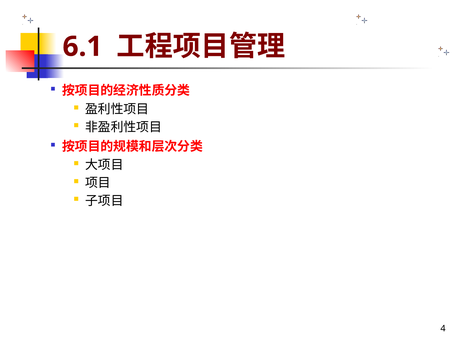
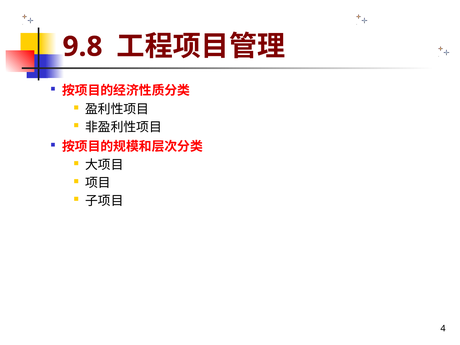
6.1: 6.1 -> 9.8
